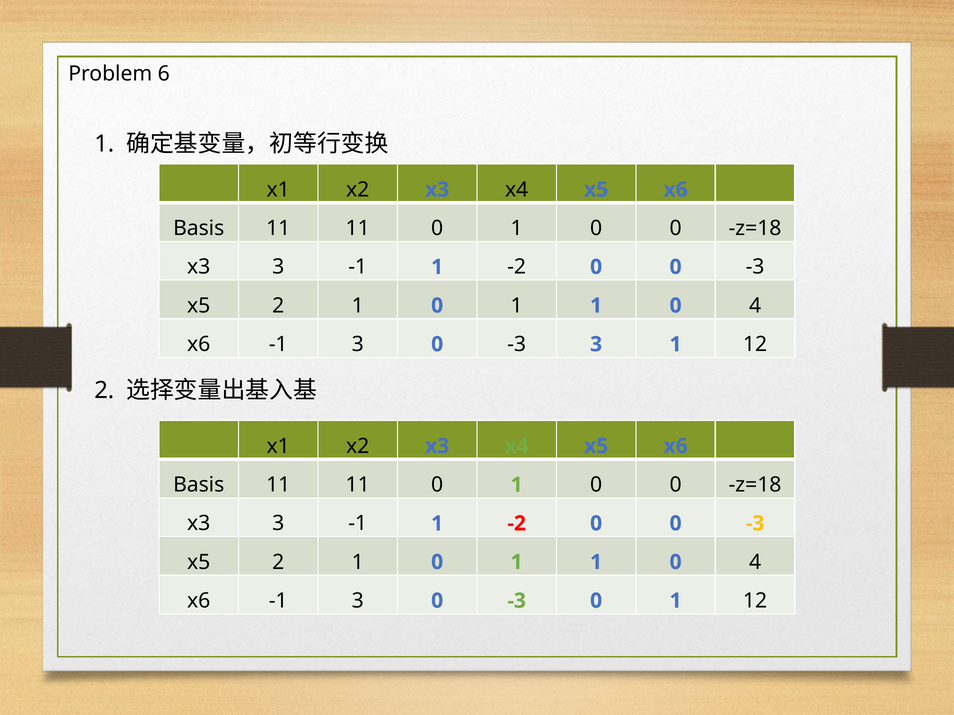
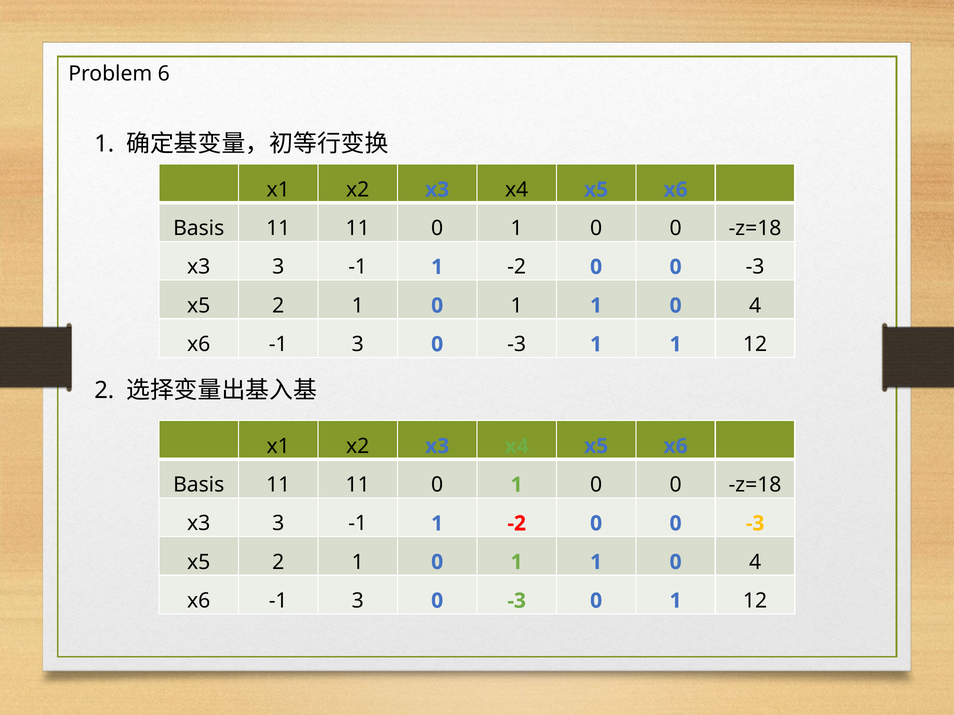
-3 3: 3 -> 1
